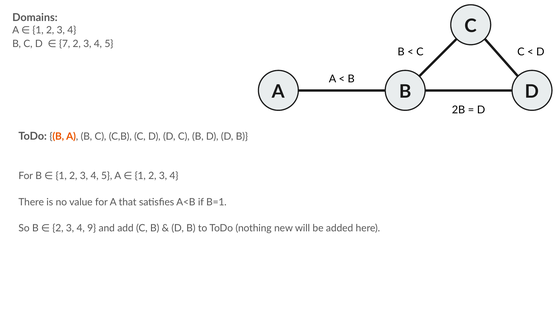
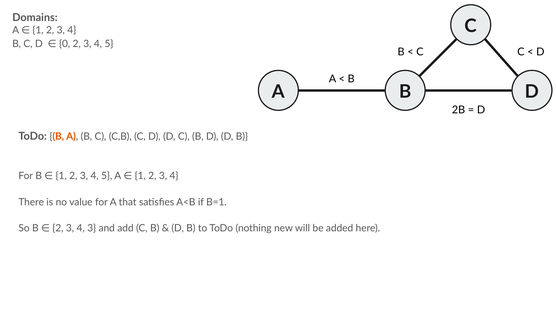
7: 7 -> 0
4 9: 9 -> 3
